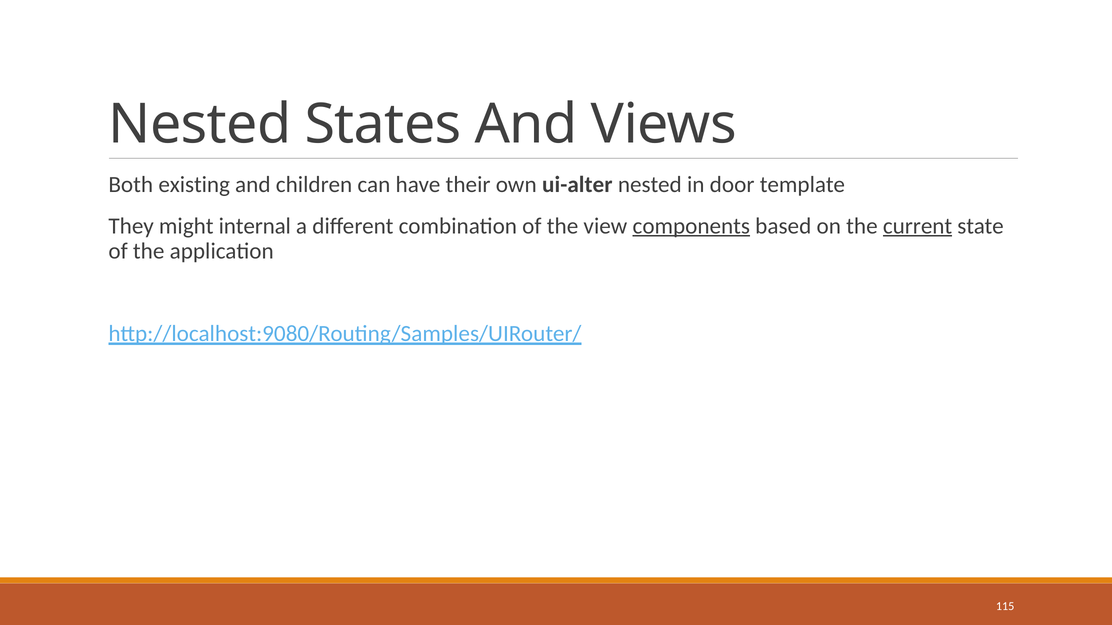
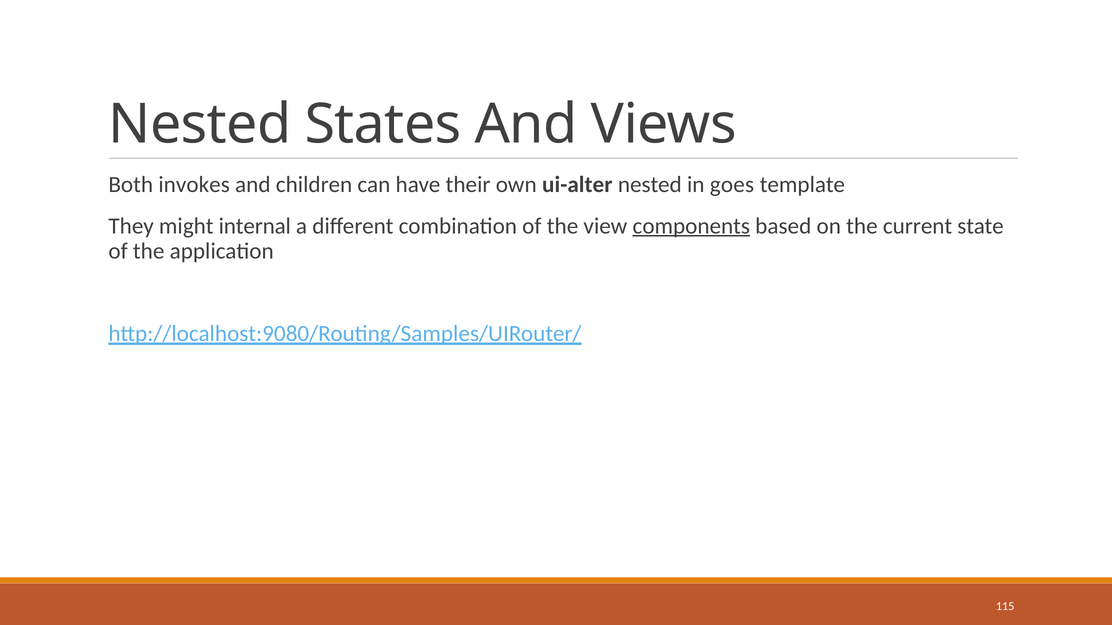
existing: existing -> invokes
door: door -> goes
current underline: present -> none
